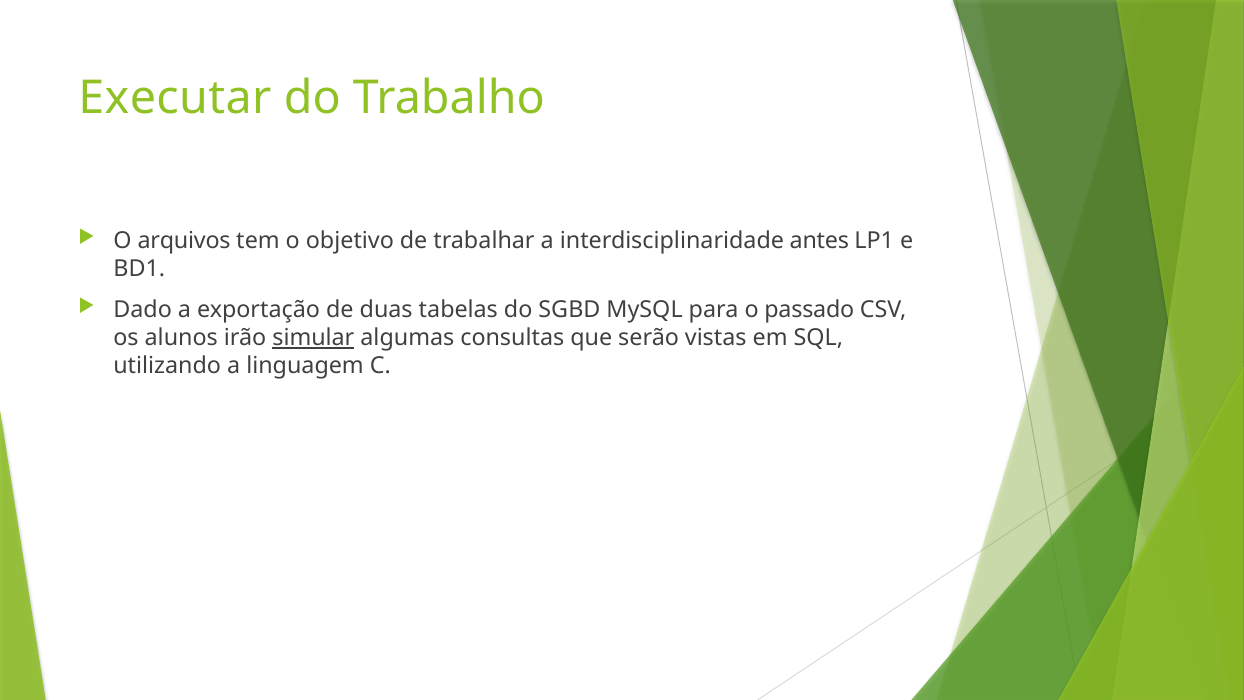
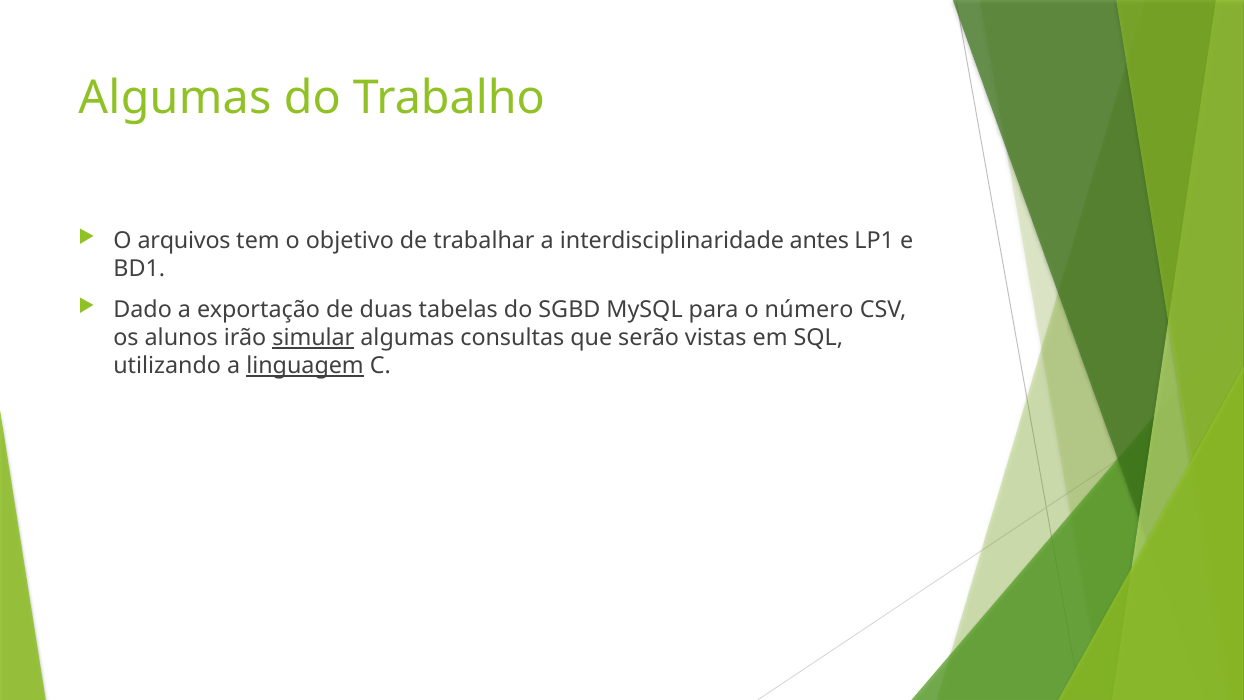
Executar at (175, 98): Executar -> Algumas
passado: passado -> número
linguagem underline: none -> present
